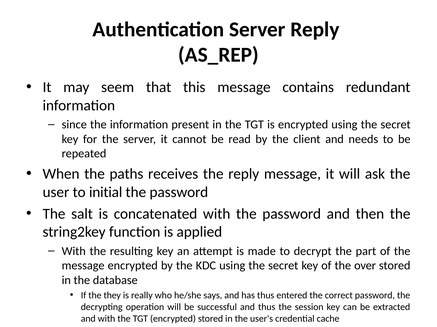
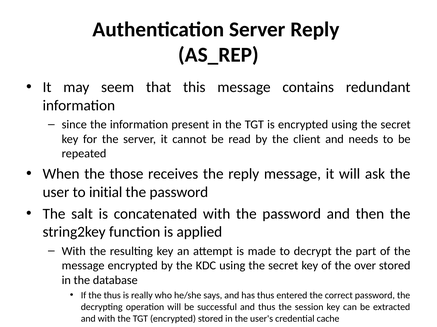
paths: paths -> those
the they: they -> thus
